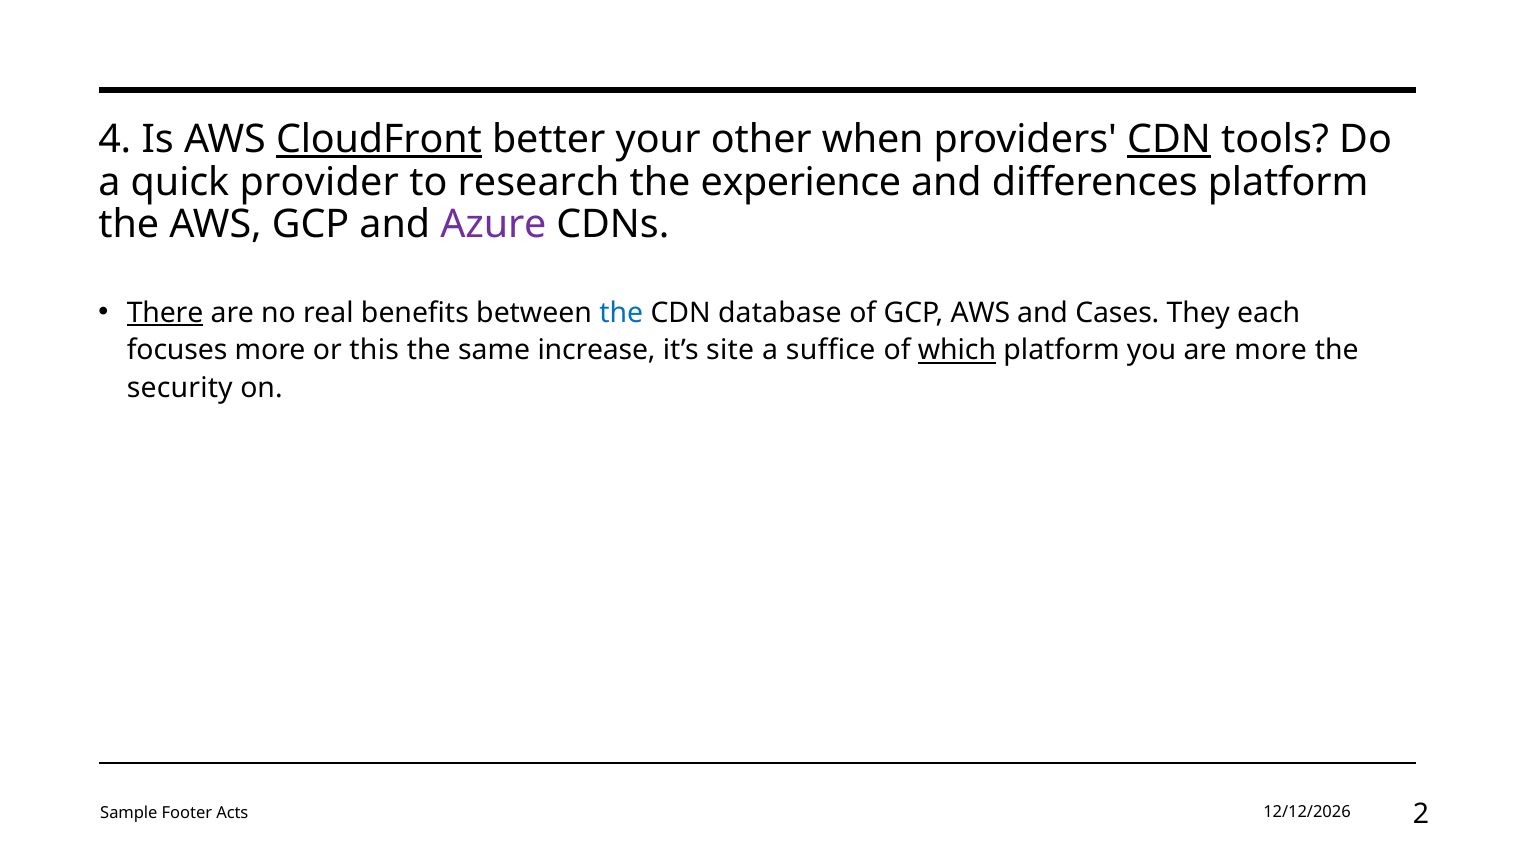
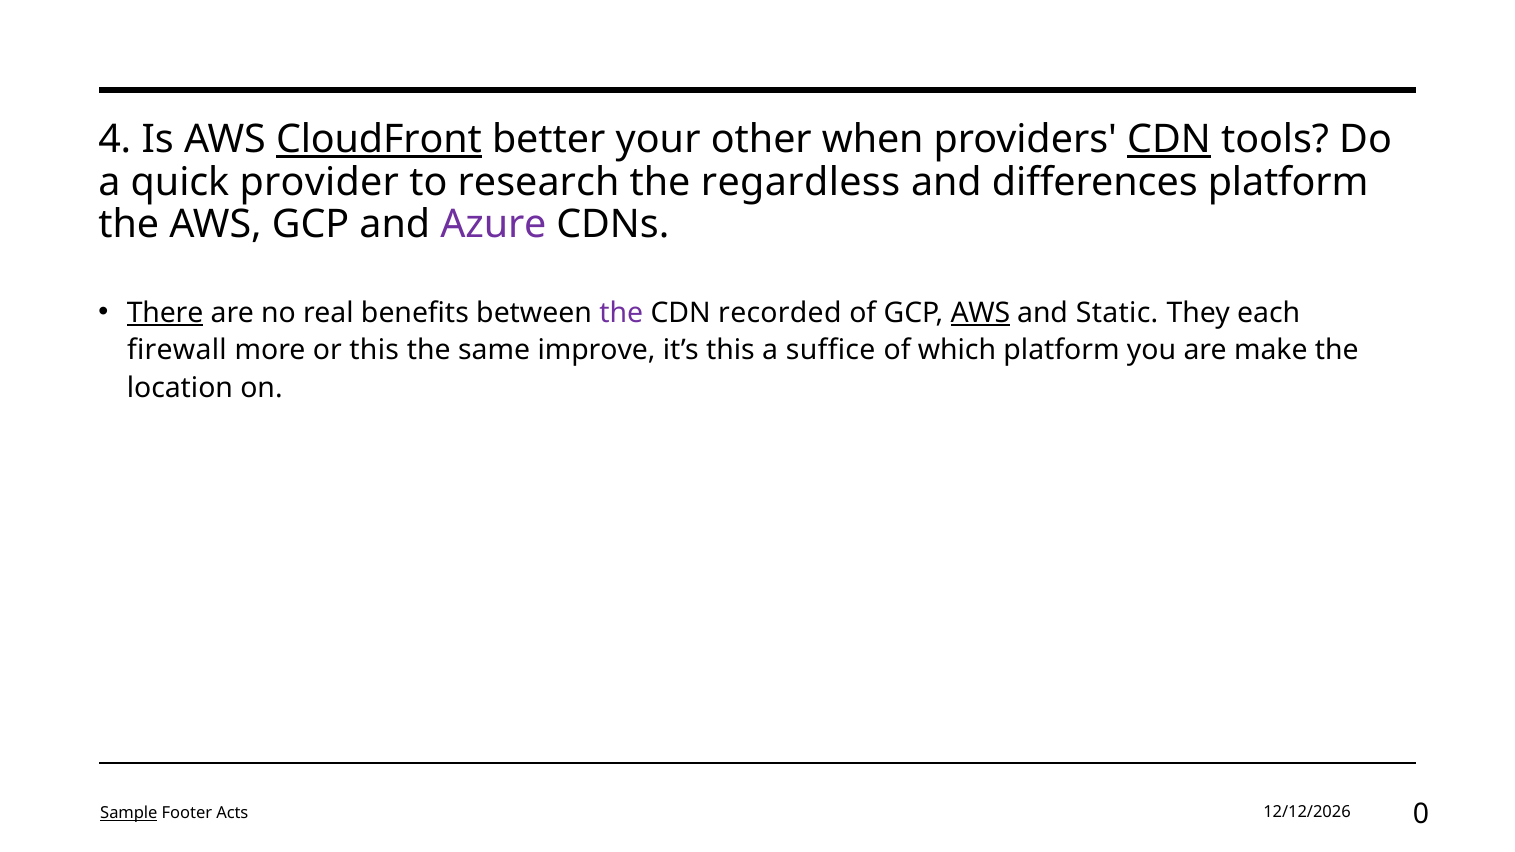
experience: experience -> regardless
the at (621, 313) colour: blue -> purple
database: database -> recorded
AWS at (980, 313) underline: none -> present
Cases: Cases -> Static
focuses: focuses -> firewall
increase: increase -> improve
it’s site: site -> this
which underline: present -> none
are more: more -> make
security: security -> location
Sample underline: none -> present
2: 2 -> 0
